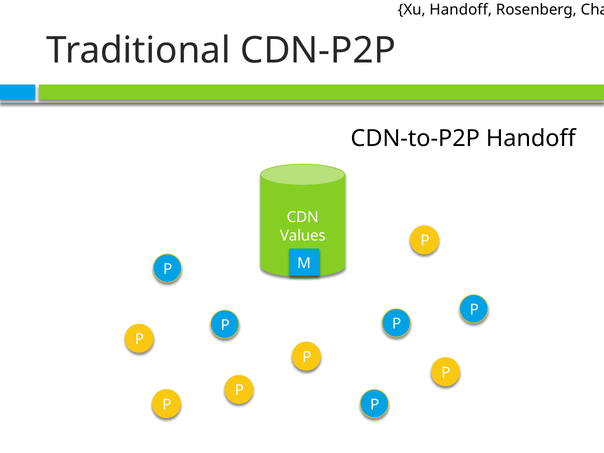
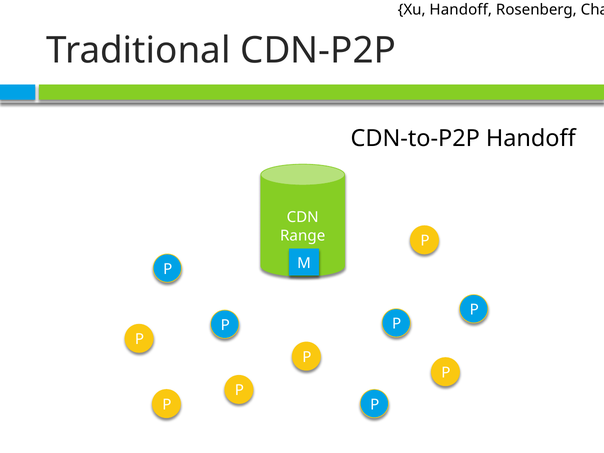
Values: Values -> Range
